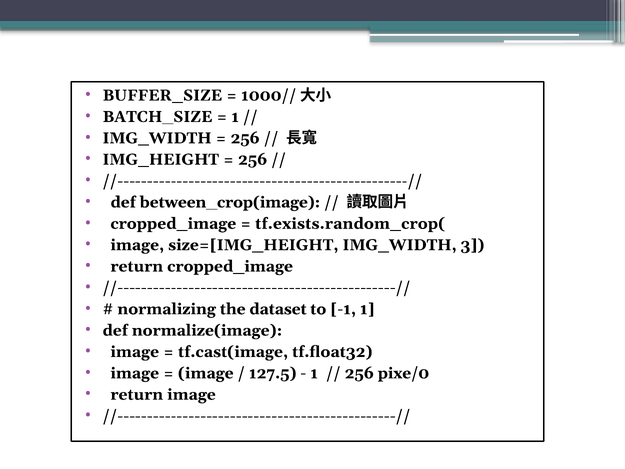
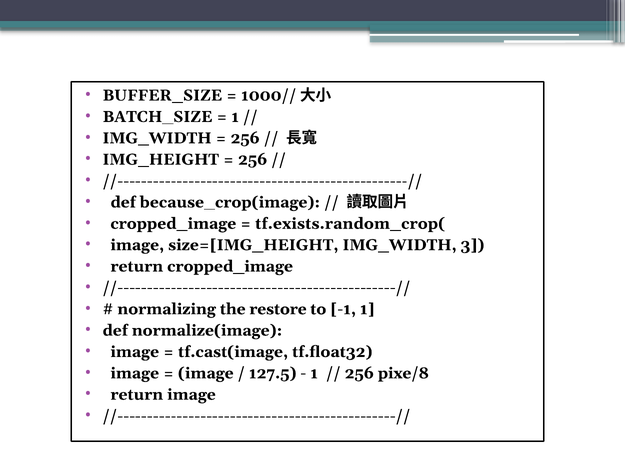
between_crop(image: between_crop(image -> because_crop(image
dataset: dataset -> restore
pixe/0: pixe/0 -> pixe/8
